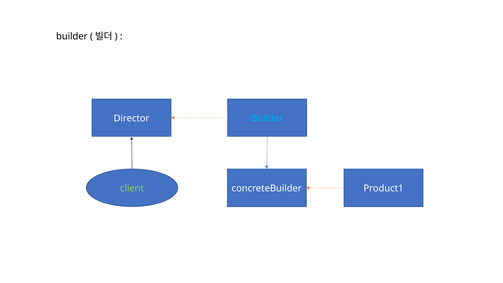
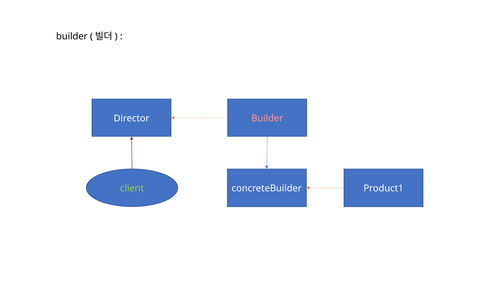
Builder at (267, 118) colour: light blue -> pink
